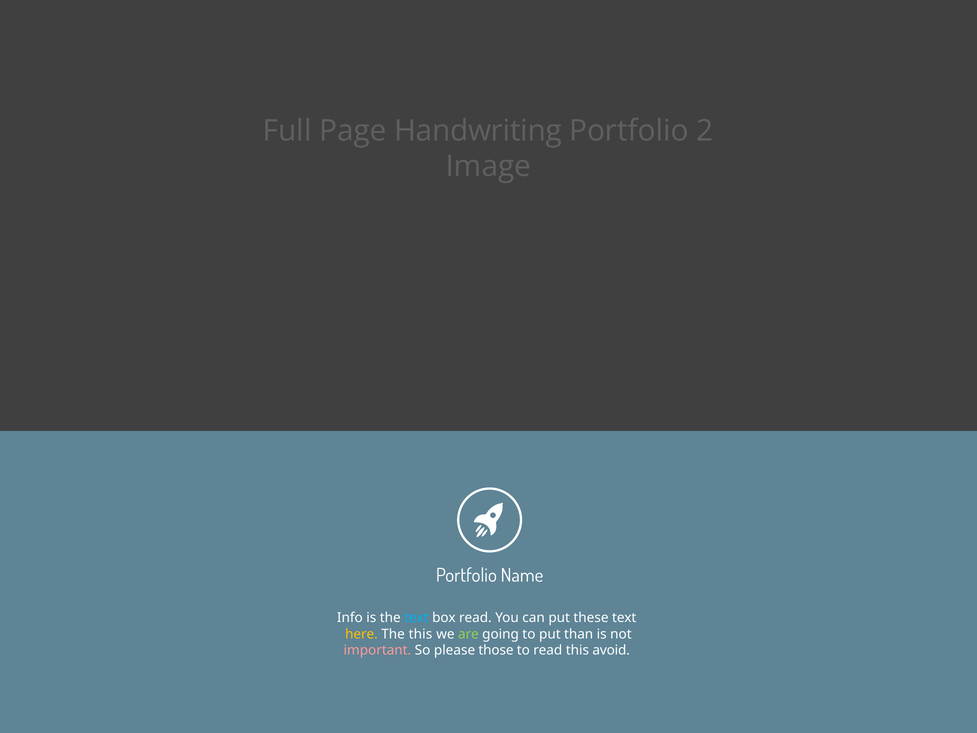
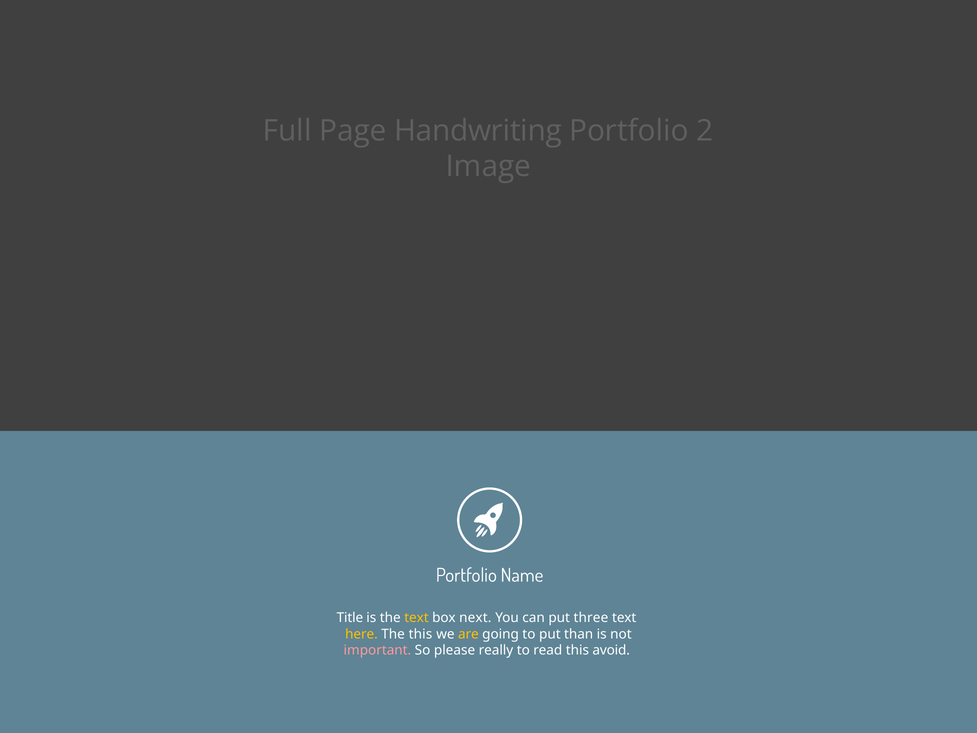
Info: Info -> Title
text at (416, 618) colour: light blue -> yellow
box read: read -> next
these: these -> three
are colour: light green -> yellow
those: those -> really
